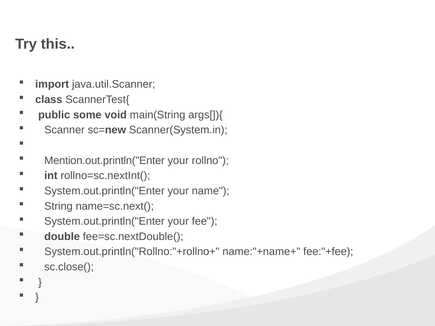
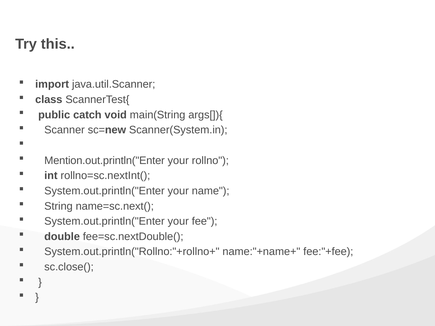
some: some -> catch
